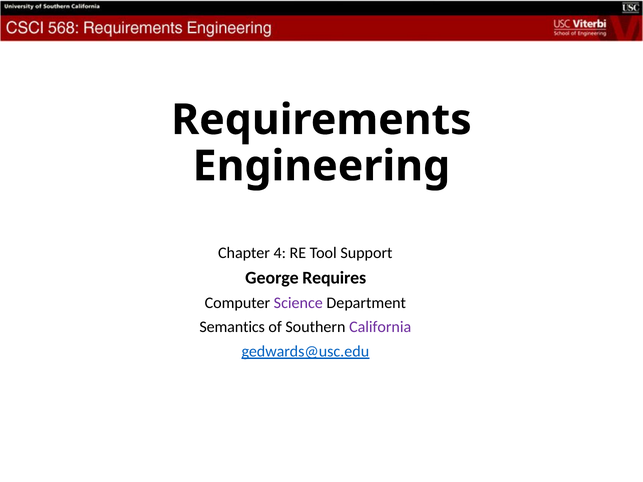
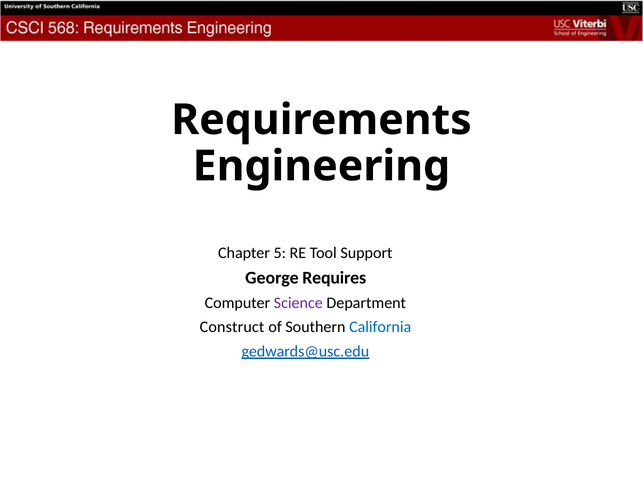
4: 4 -> 5
Semantics: Semantics -> Construct
California colour: purple -> blue
